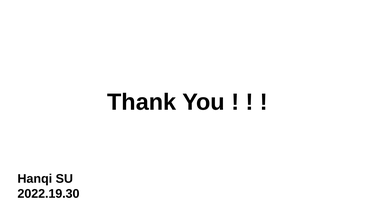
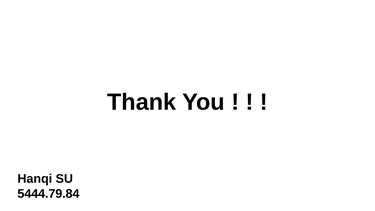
2022.19.30: 2022.19.30 -> 5444.79.84
